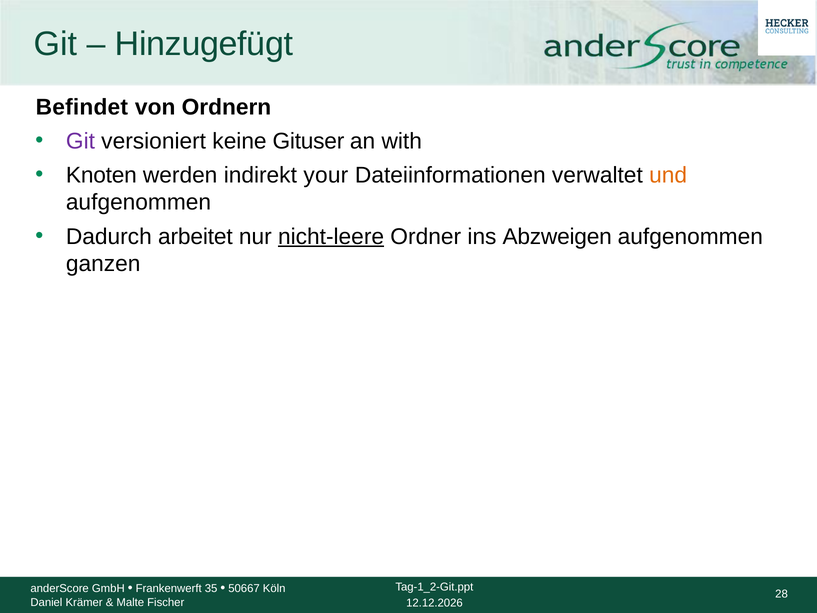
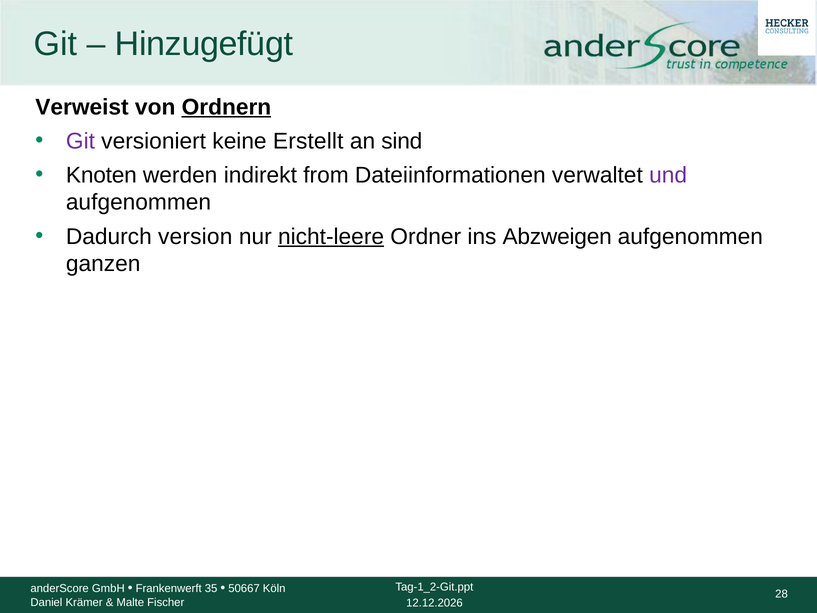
Befindet: Befindet -> Verweist
Ordnern underline: none -> present
Gituser: Gituser -> Erstellt
with: with -> sind
your: your -> from
und colour: orange -> purple
arbeitet: arbeitet -> version
